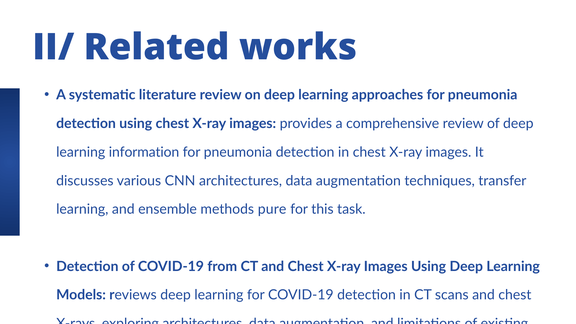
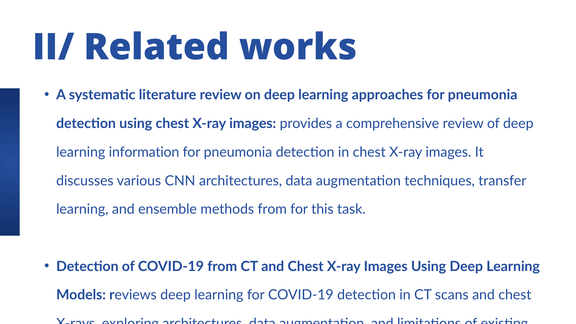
methods pure: pure -> from
